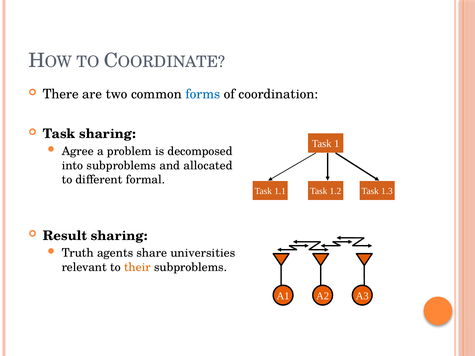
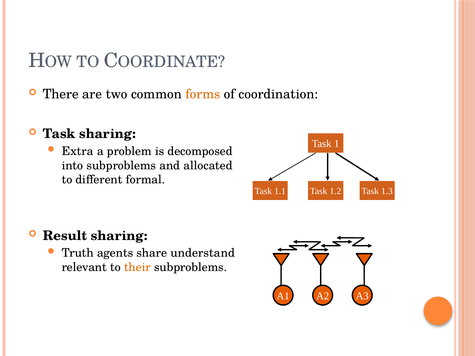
forms colour: blue -> orange
Agree: Agree -> Extra
universities: universities -> understand
